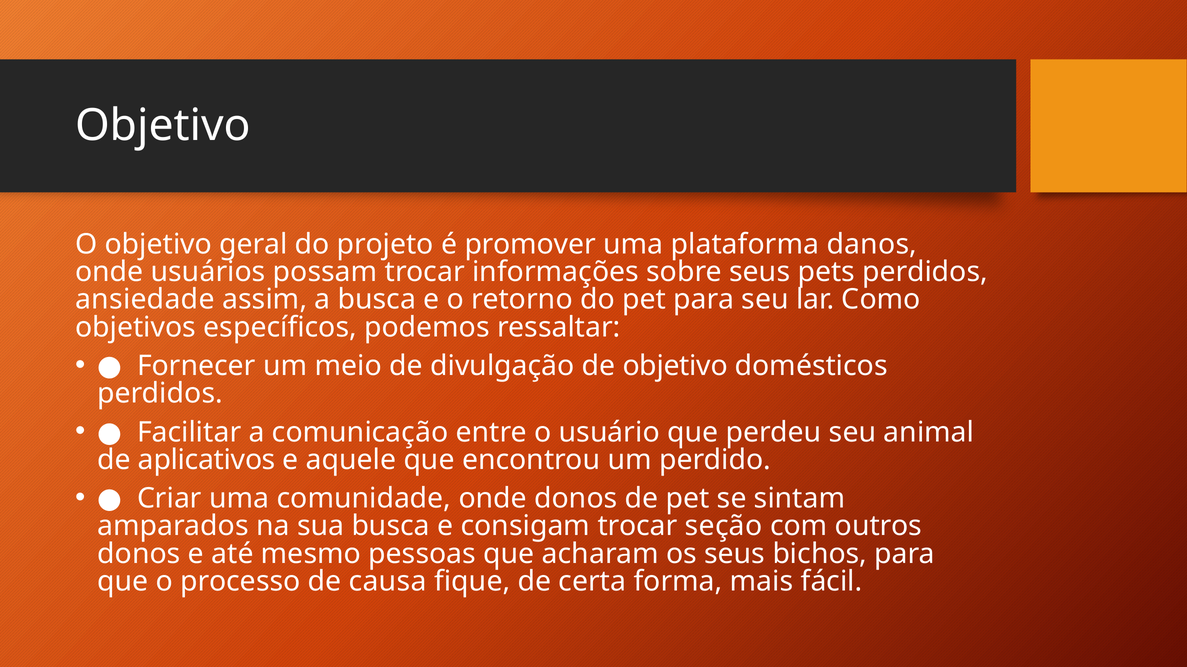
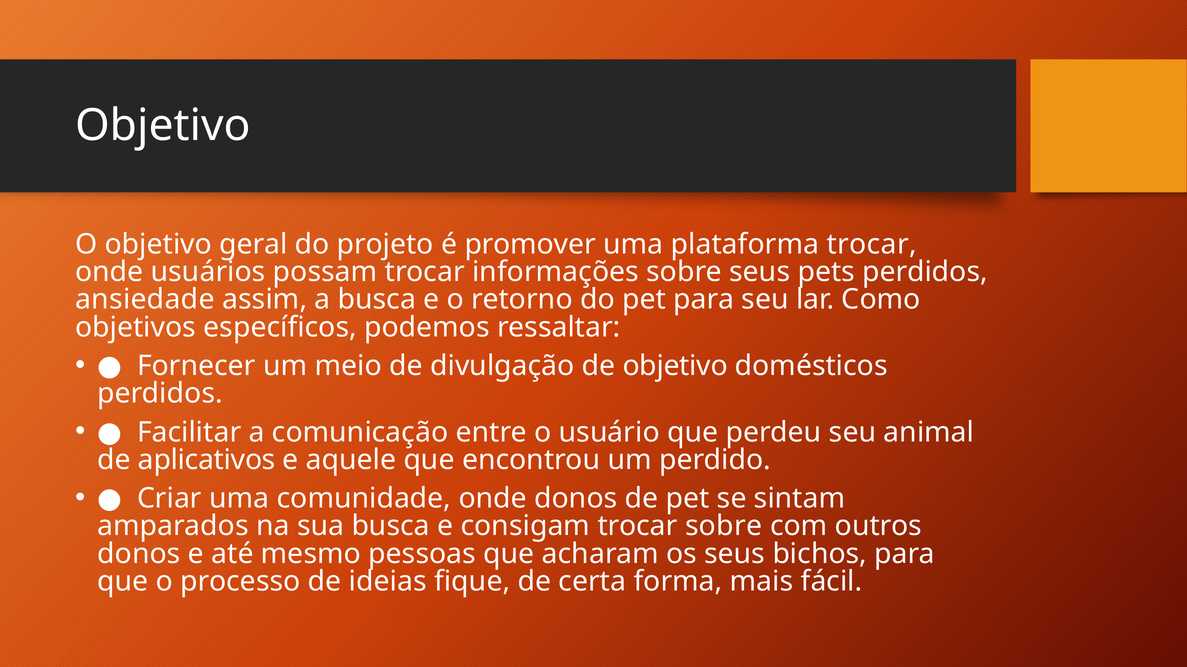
plataforma danos: danos -> trocar
trocar seção: seção -> sobre
causa: causa -> ideias
